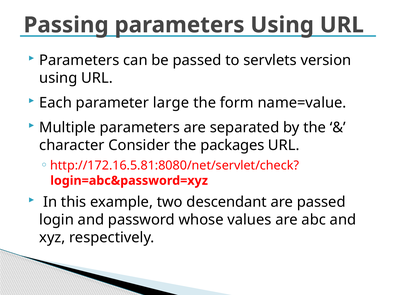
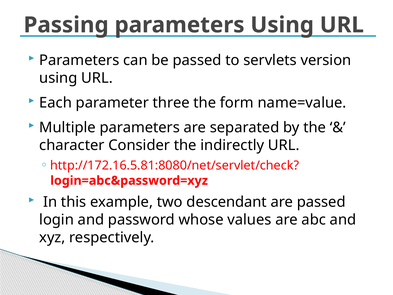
large: large -> three
packages: packages -> indirectly
